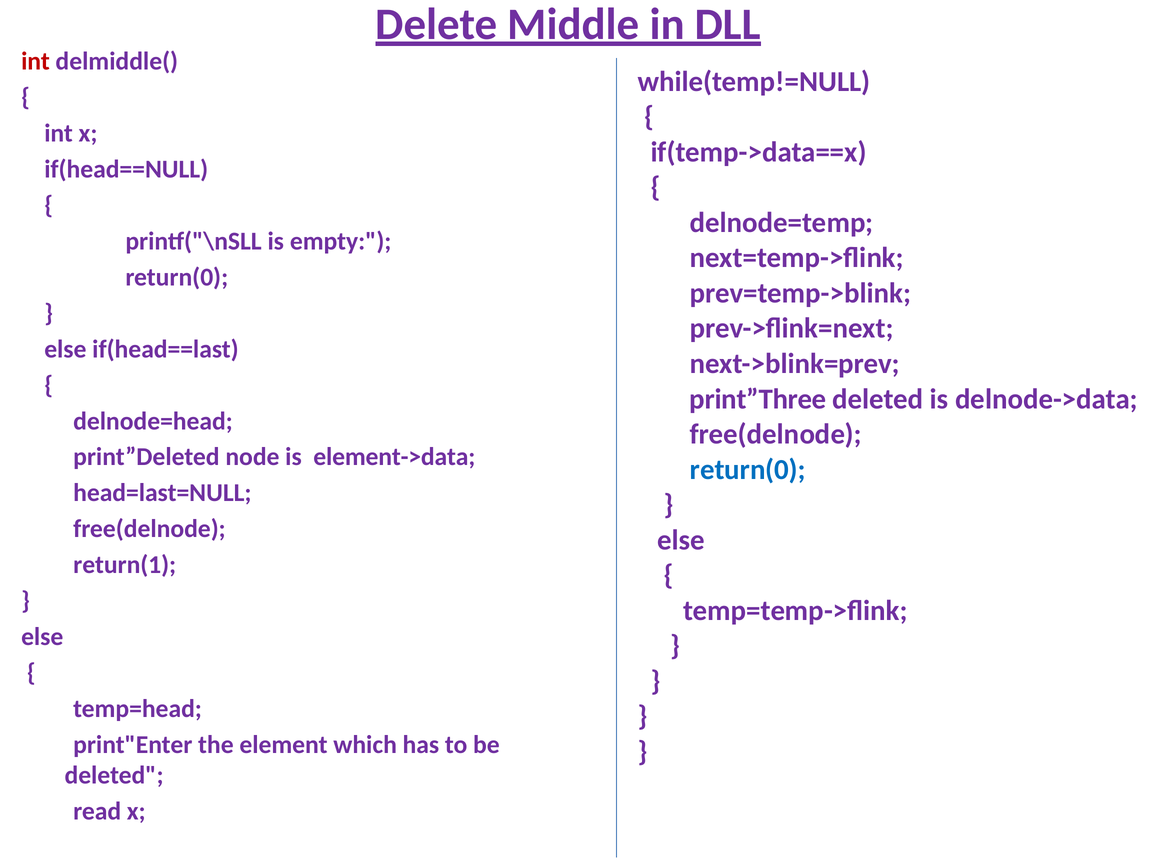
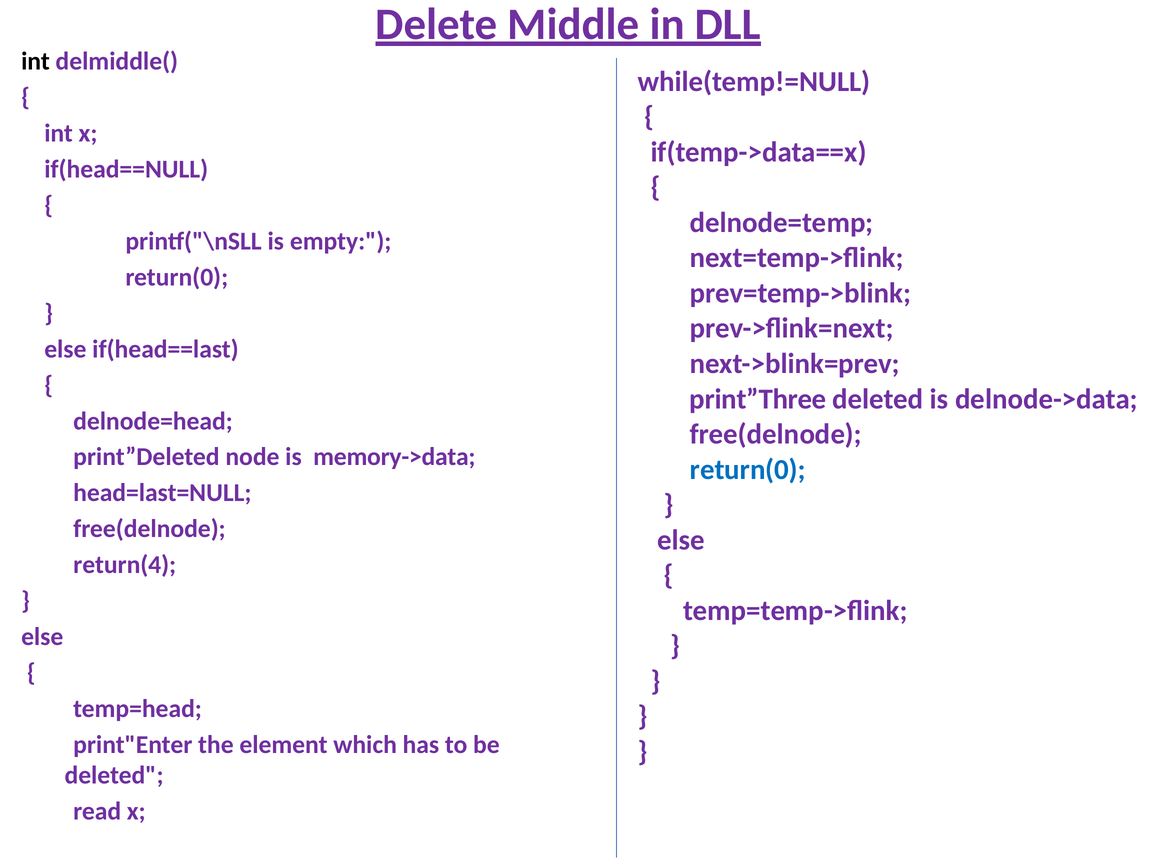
int at (36, 62) colour: red -> black
element->data: element->data -> memory->data
return(1: return(1 -> return(4
